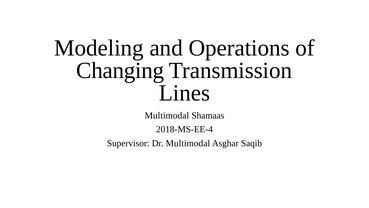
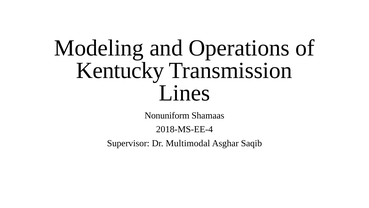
Changing: Changing -> Kentucky
Multimodal at (167, 115): Multimodal -> Nonuniform
